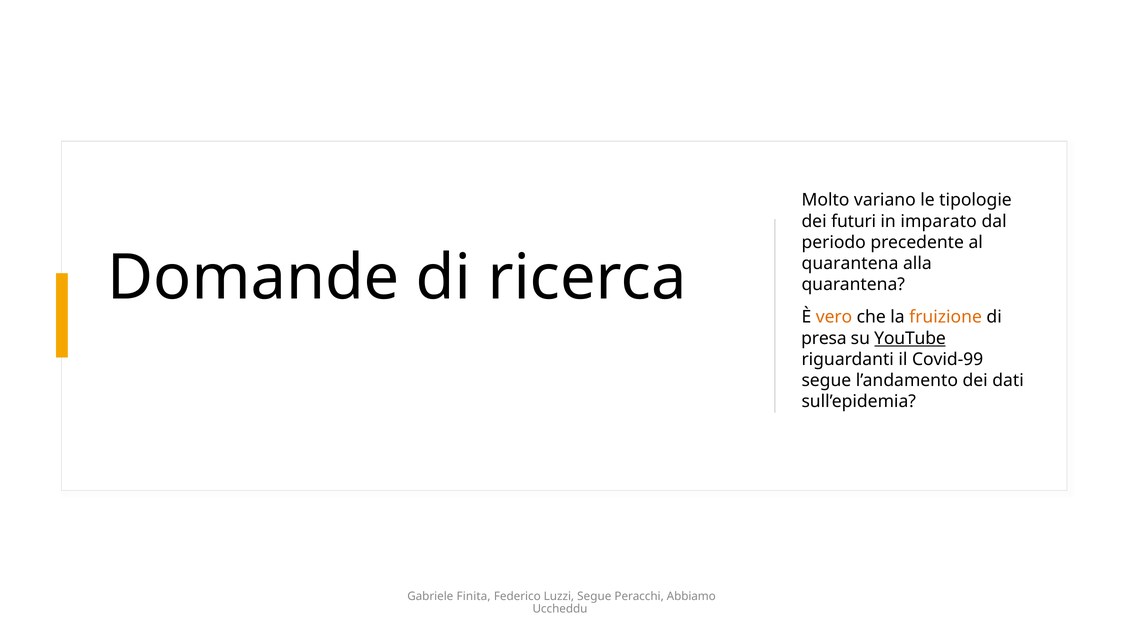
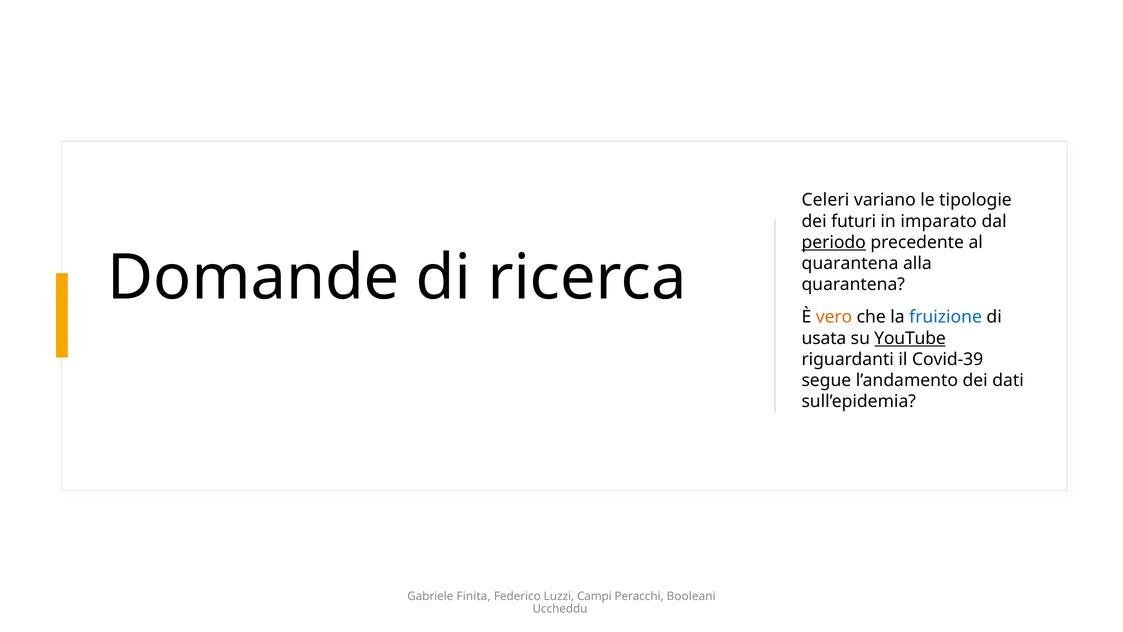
Molto: Molto -> Celeri
periodo underline: none -> present
fruizione colour: orange -> blue
presa: presa -> usata
Covid-99: Covid-99 -> Covid-39
Luzzi Segue: Segue -> Campi
Abbiamo: Abbiamo -> Booleani
